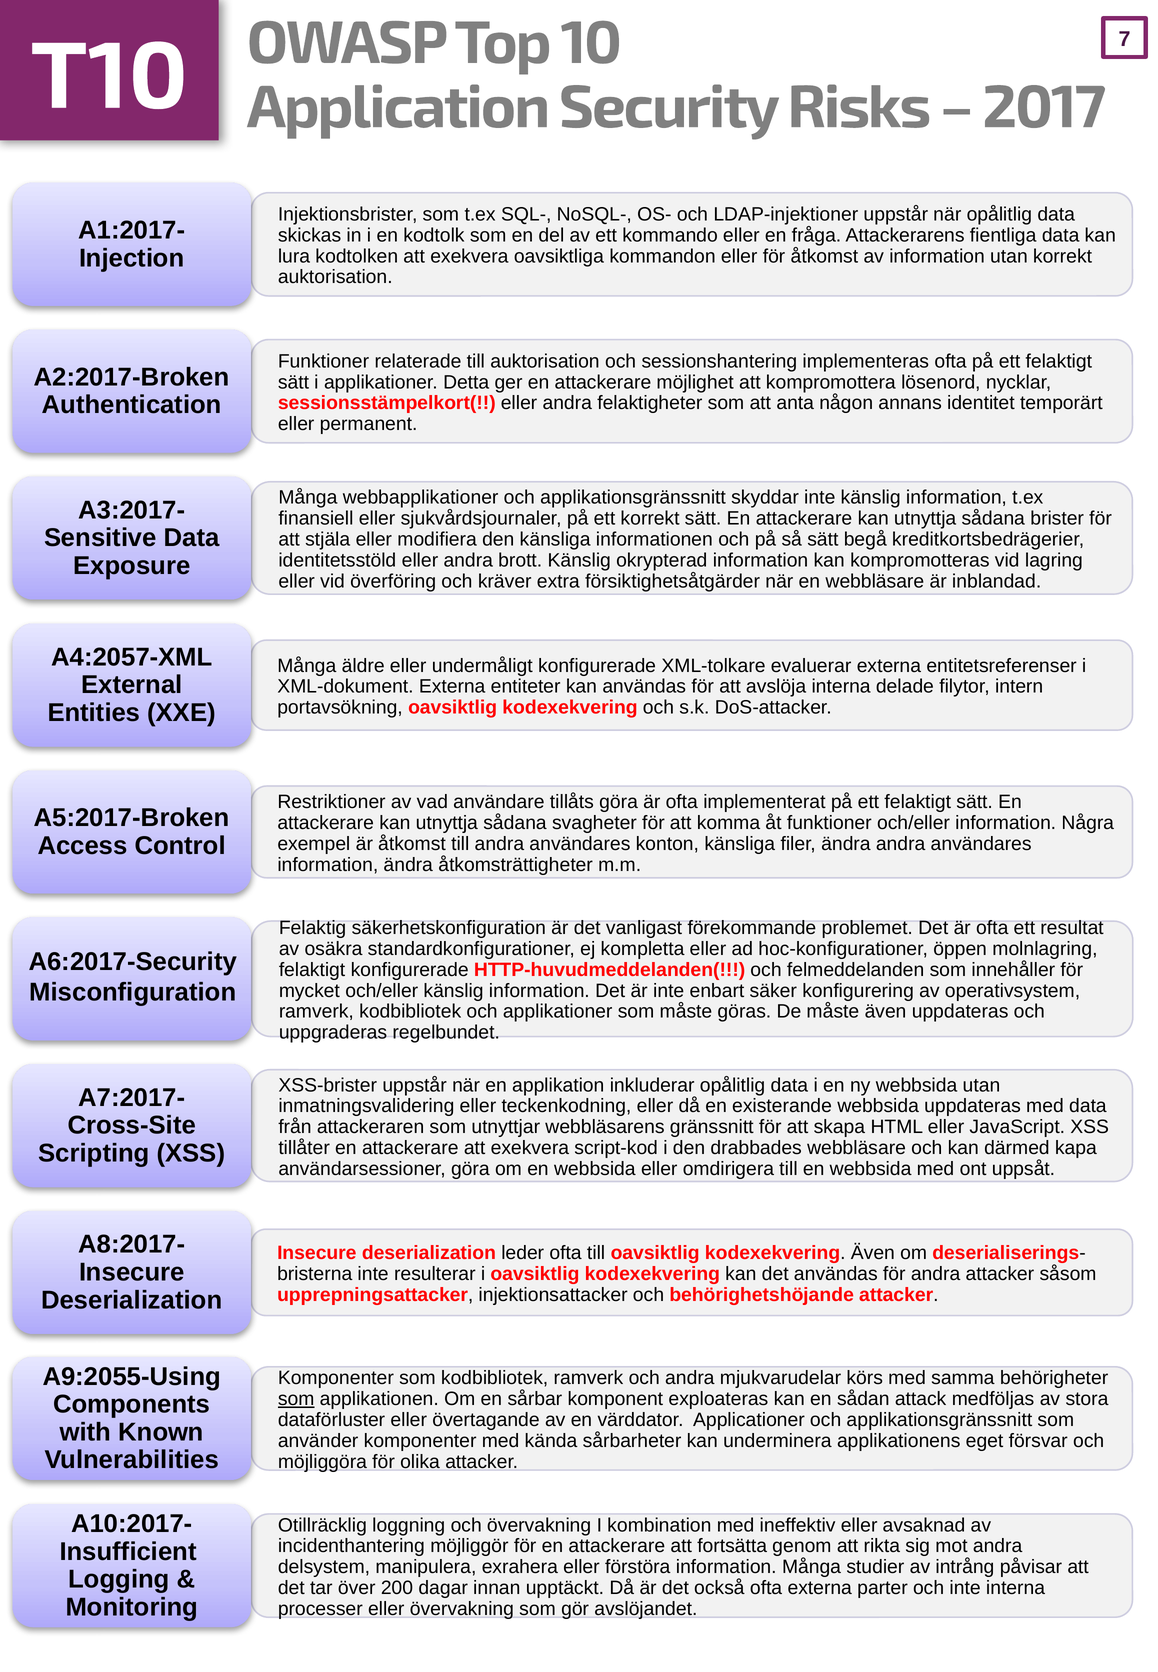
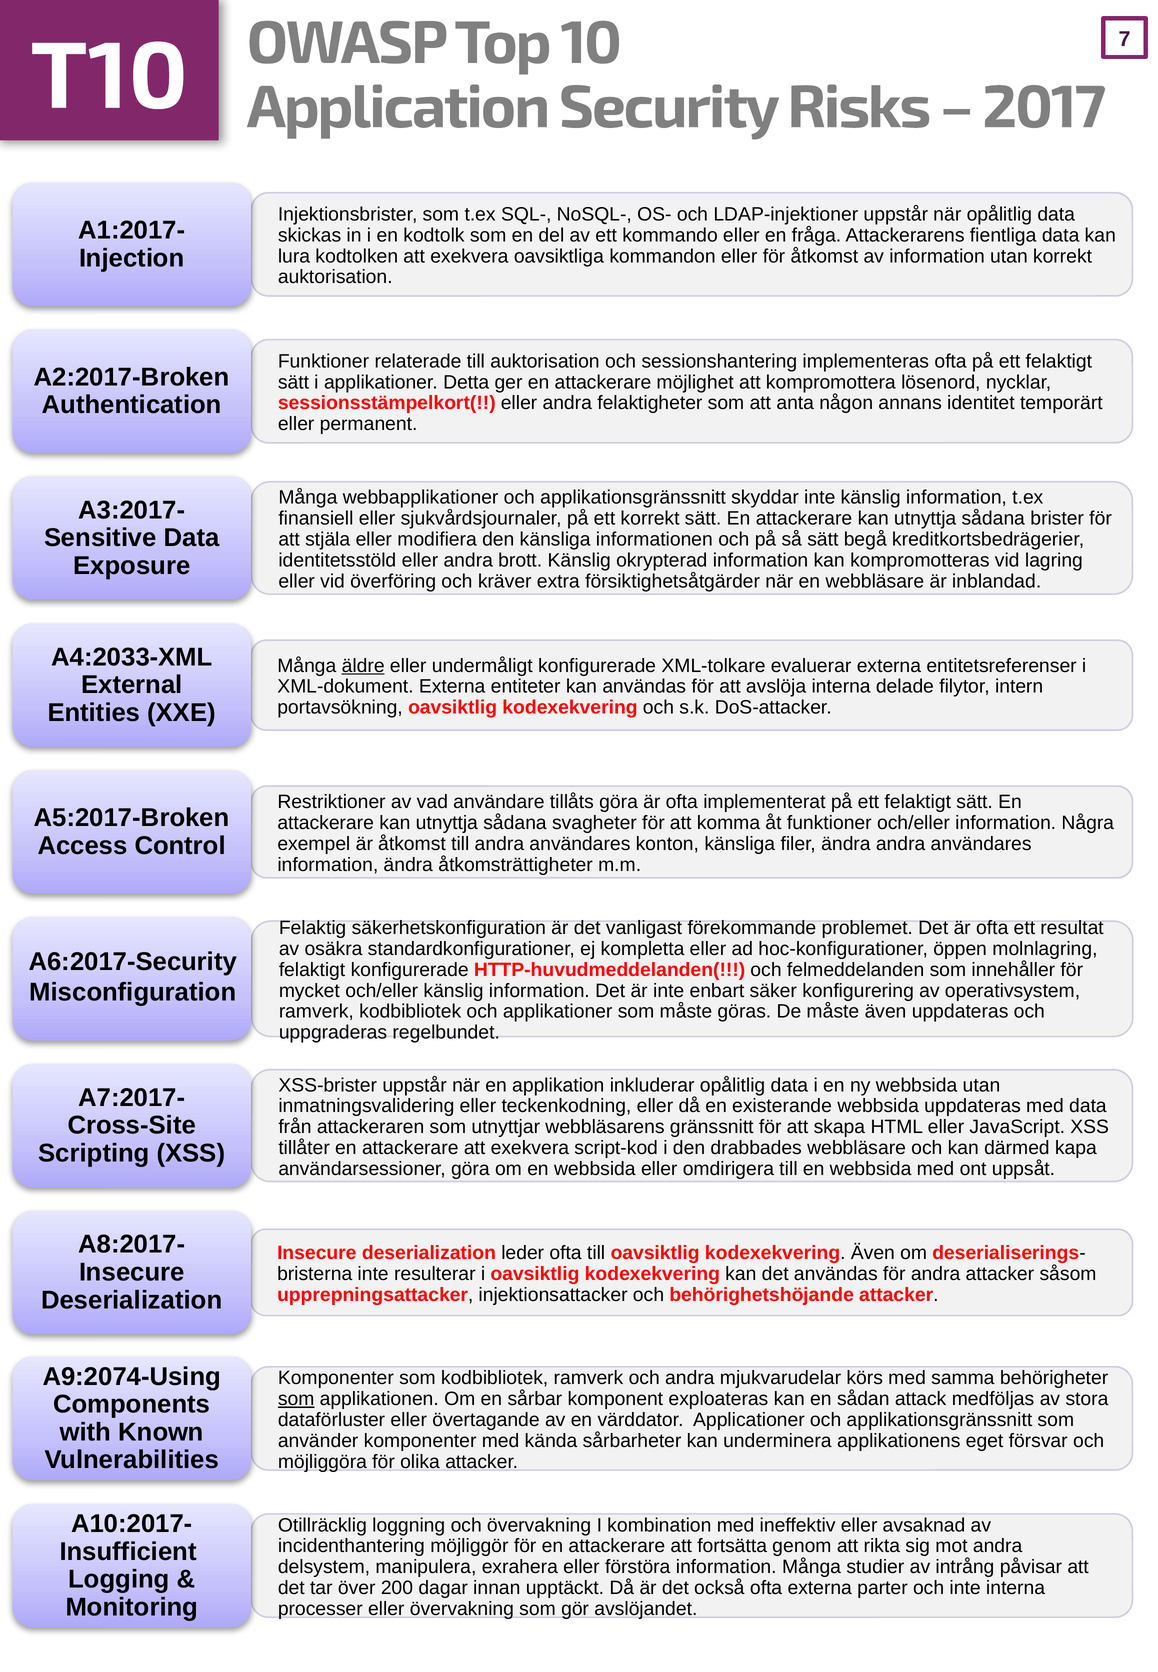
A4:2057-XML: A4:2057-XML -> A4:2033-XML
äldre underline: none -> present
A9:2055-Using: A9:2055-Using -> A9:2074-Using
